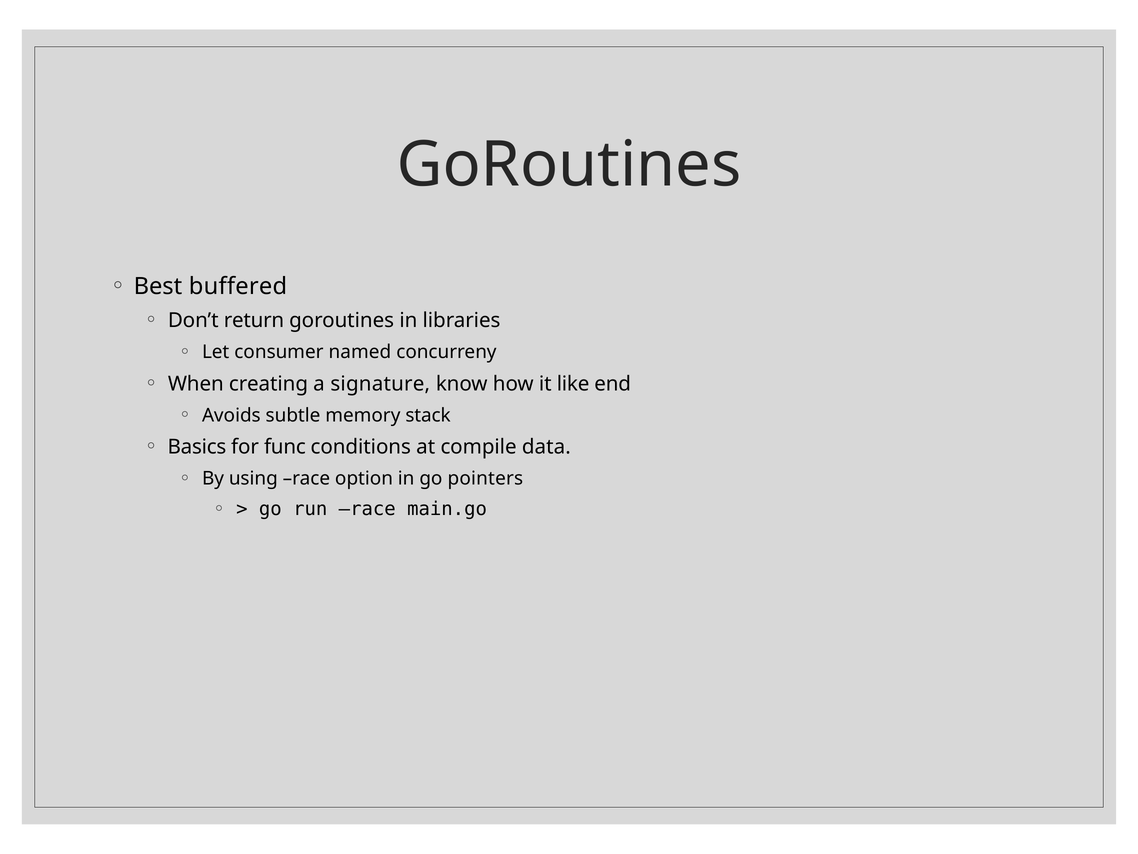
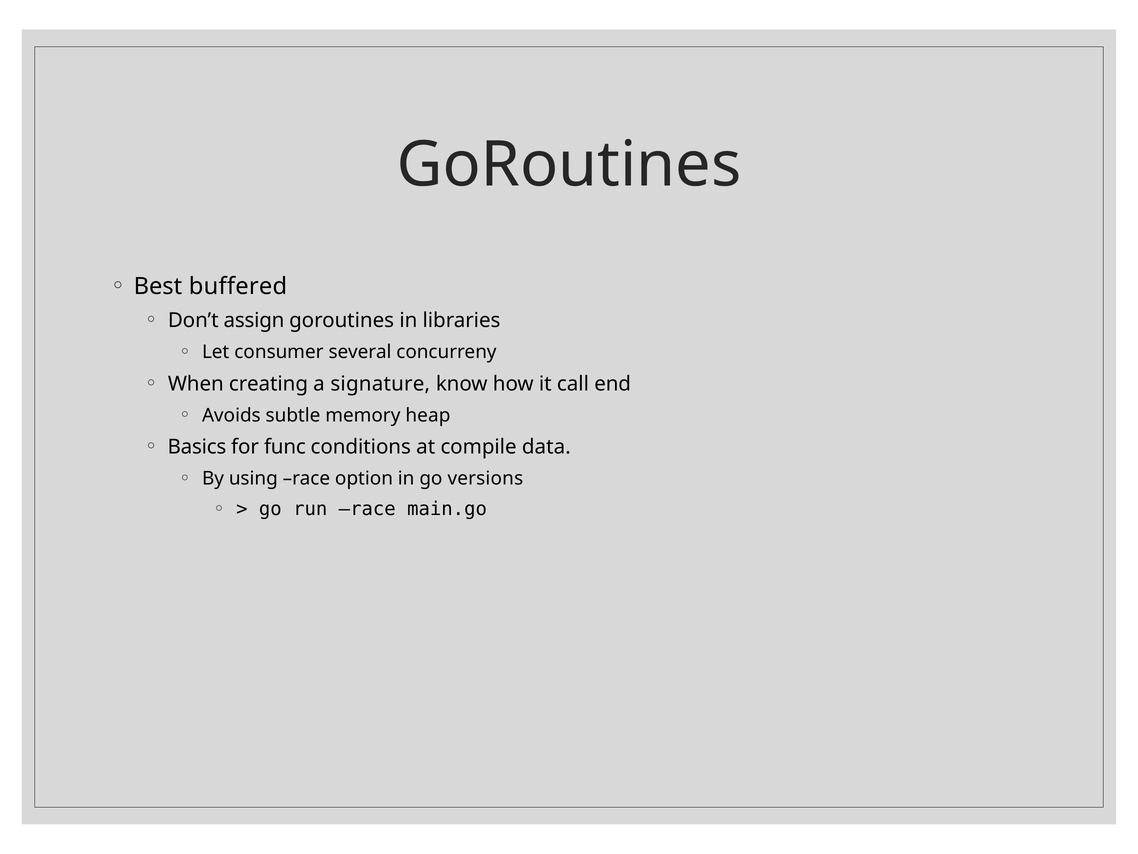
return: return -> assign
named: named -> several
like: like -> call
stack: stack -> heap
pointers: pointers -> versions
